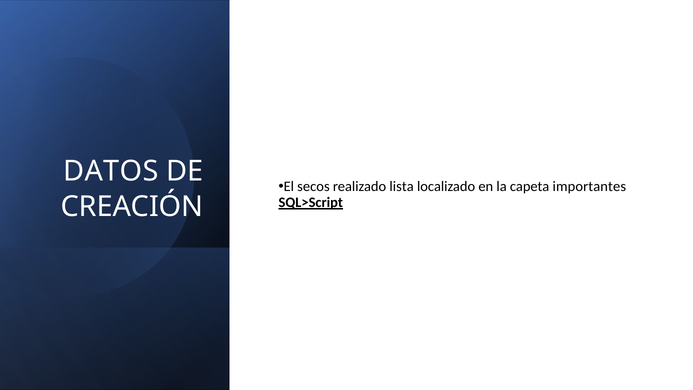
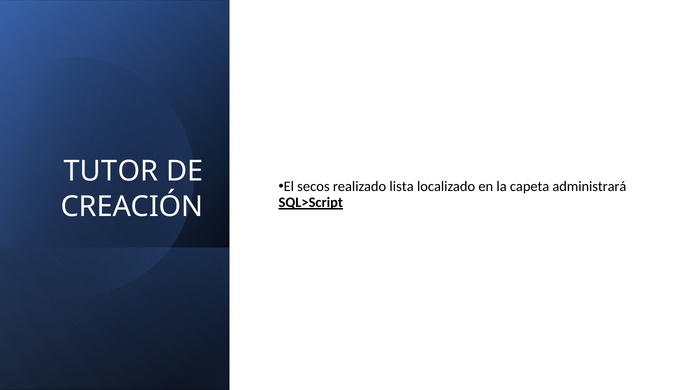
DATOS: DATOS -> TUTOR
importantes: importantes -> administrará
